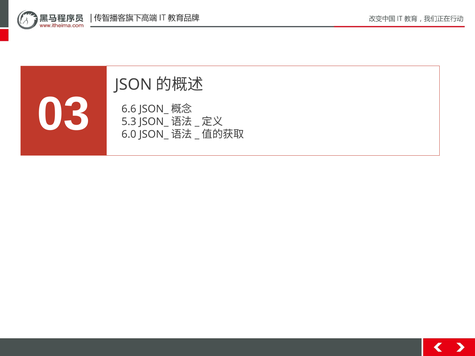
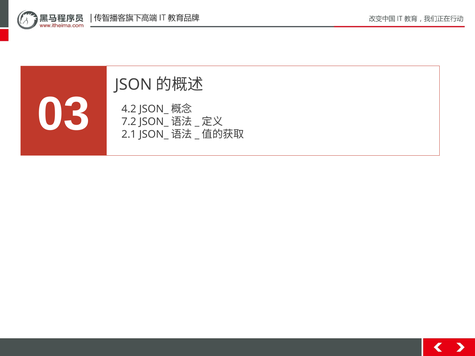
6.6: 6.6 -> 4.2
5.3: 5.3 -> 7.2
6.0: 6.0 -> 2.1
